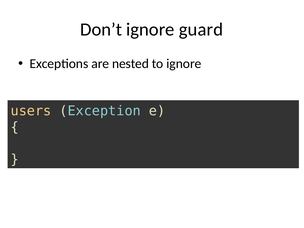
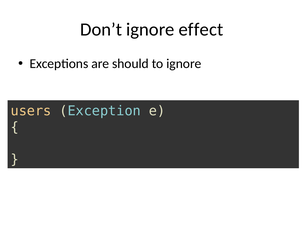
guard: guard -> effect
nested: nested -> should
